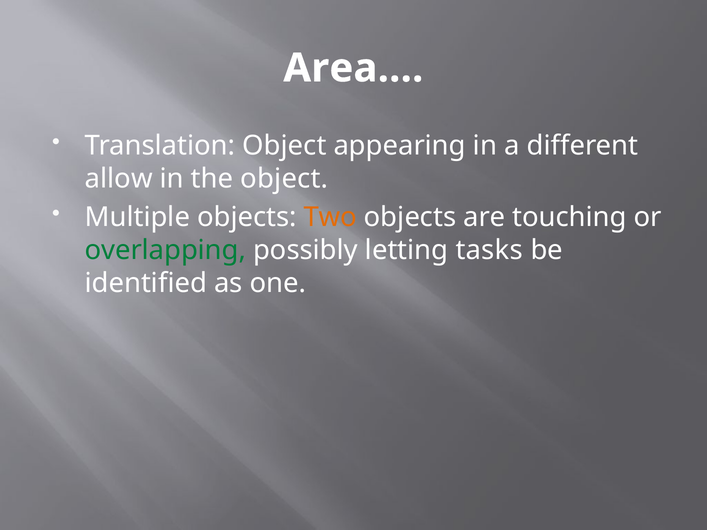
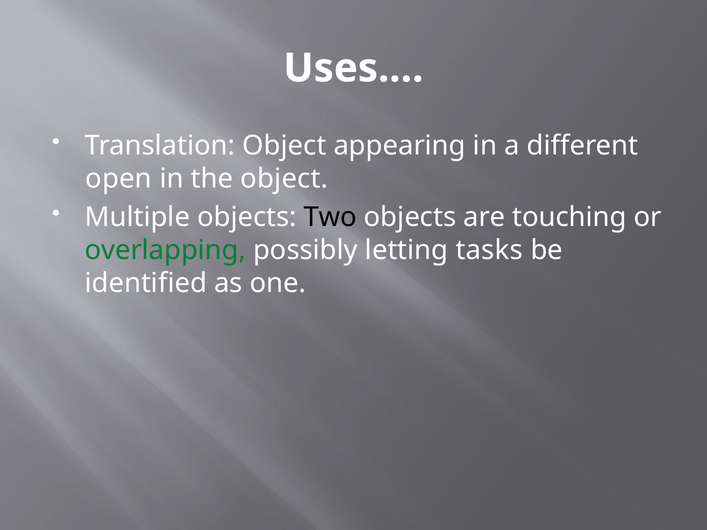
Area.…: Area.… -> Uses.…
allow: allow -> open
Two colour: orange -> black
